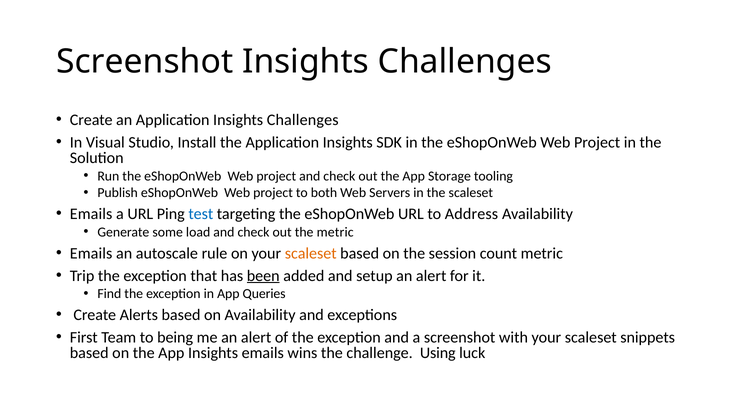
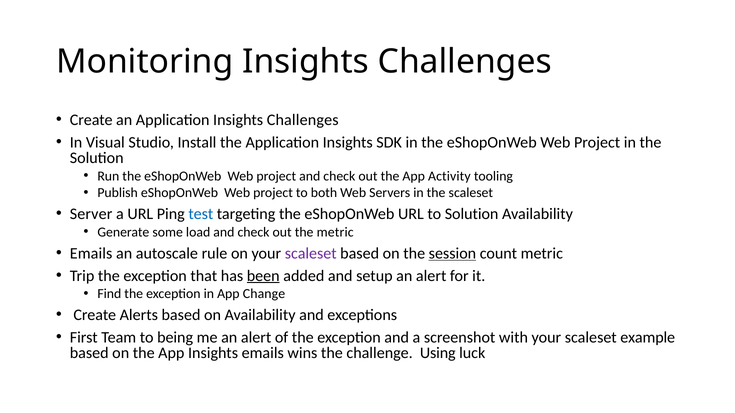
Screenshot at (145, 62): Screenshot -> Monitoring
Storage: Storage -> Activity
Emails at (91, 214): Emails -> Server
to Address: Address -> Solution
scaleset at (311, 254) colour: orange -> purple
session underline: none -> present
Queries: Queries -> Change
snippets: snippets -> example
